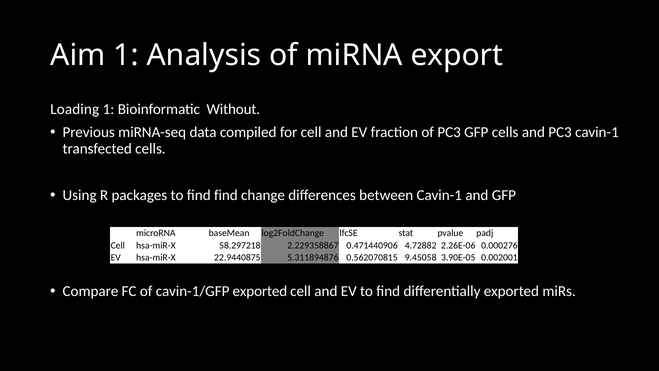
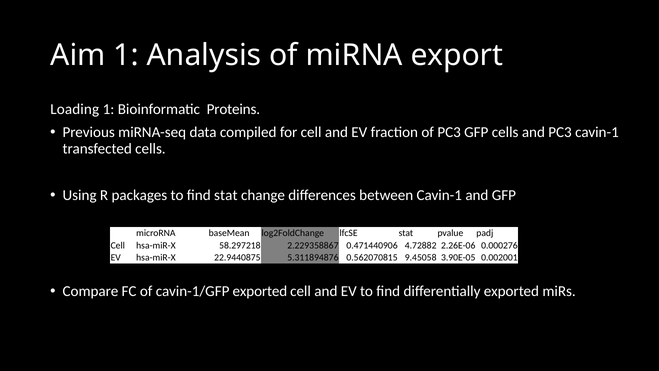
Without: Without -> Proteins
find find: find -> stat
